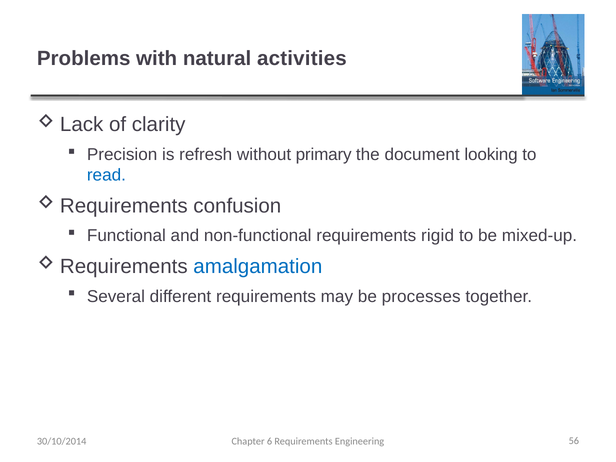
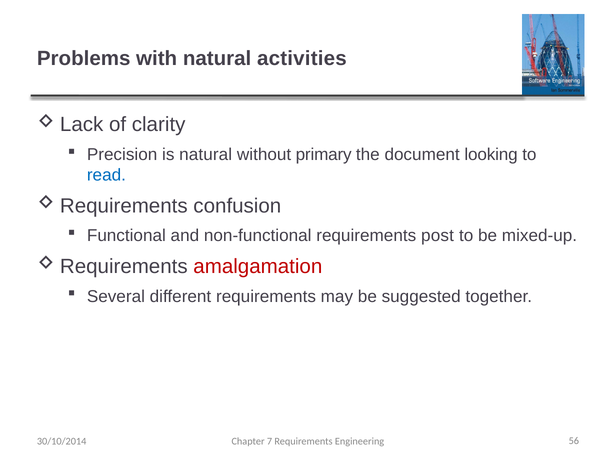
is refresh: refresh -> natural
rigid: rigid -> post
amalgamation colour: blue -> red
processes: processes -> suggested
6: 6 -> 7
